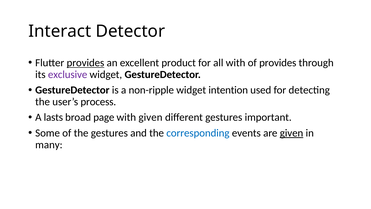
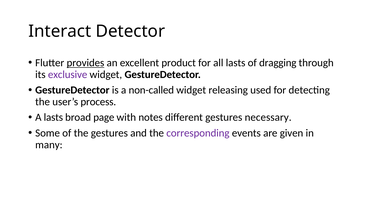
all with: with -> lasts
of provides: provides -> dragging
non-ripple: non-ripple -> non-called
intention: intention -> releasing
with given: given -> notes
important: important -> necessary
corresponding colour: blue -> purple
given at (292, 133) underline: present -> none
